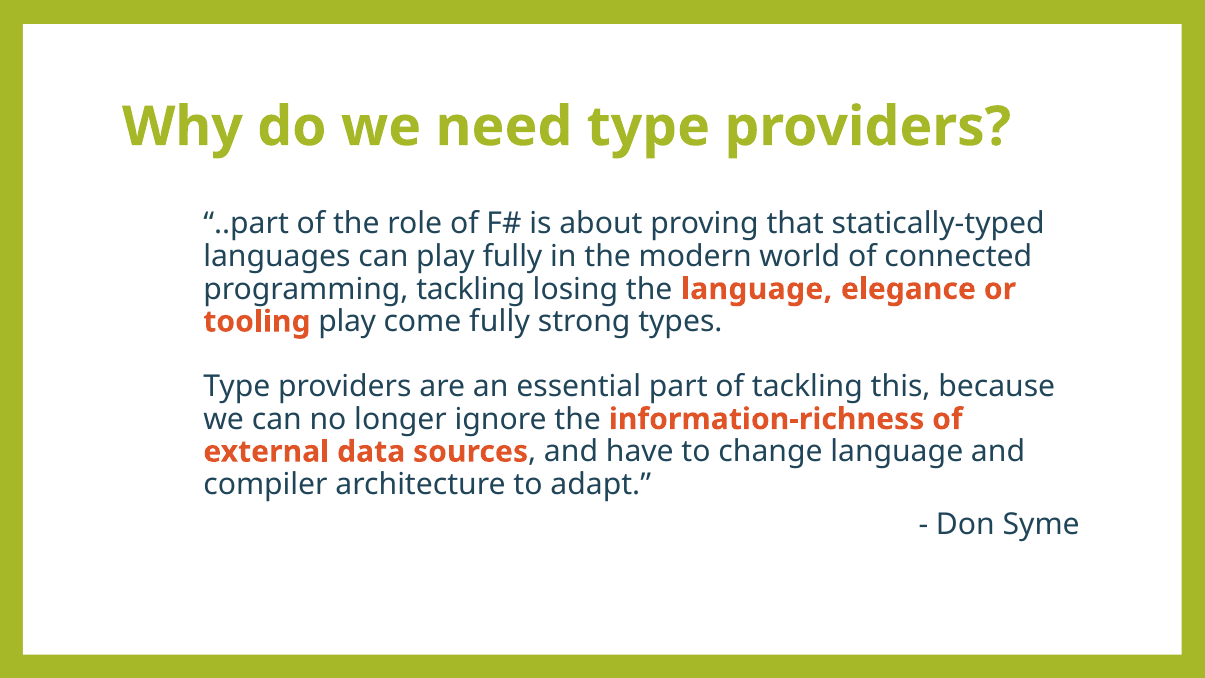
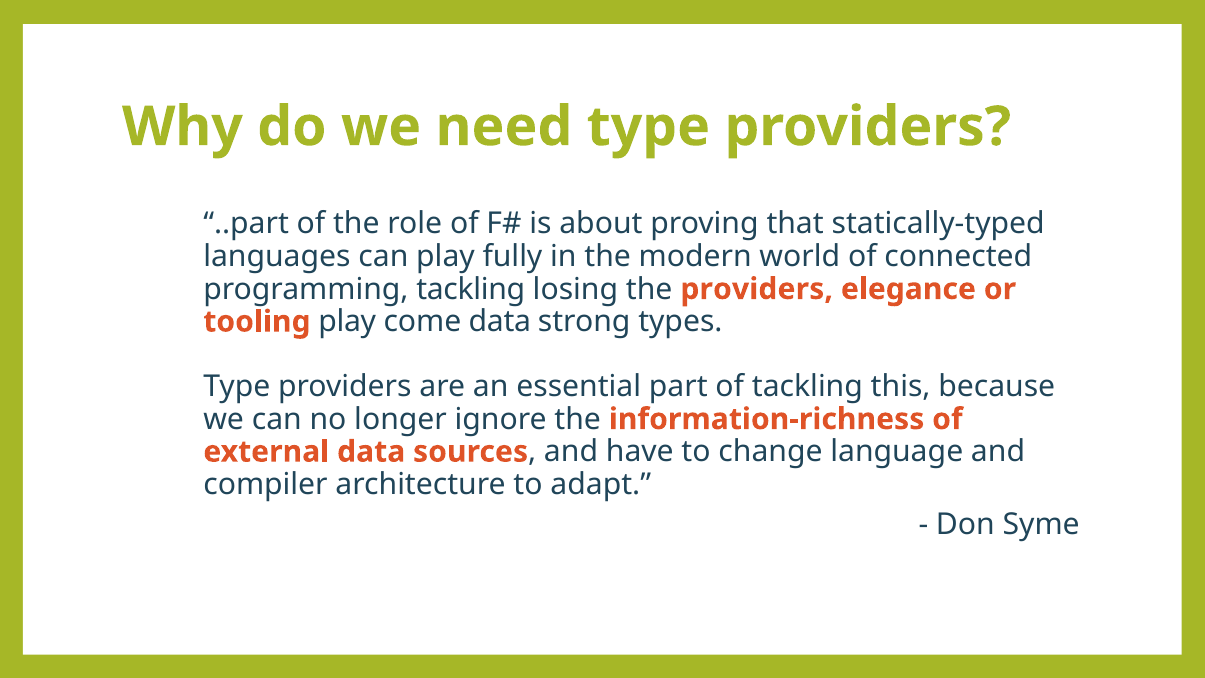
the language: language -> providers
come fully: fully -> data
